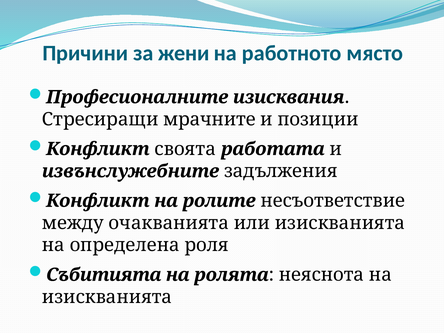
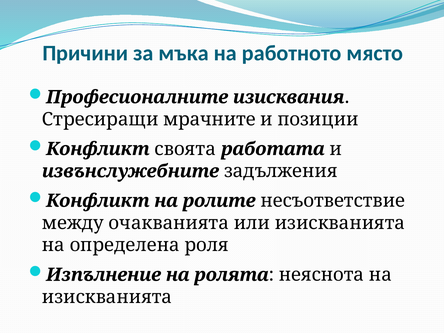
жени: жени -> мъка
Събитията: Събитията -> Изпълнение
